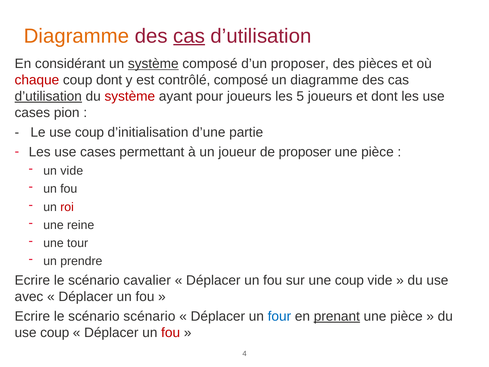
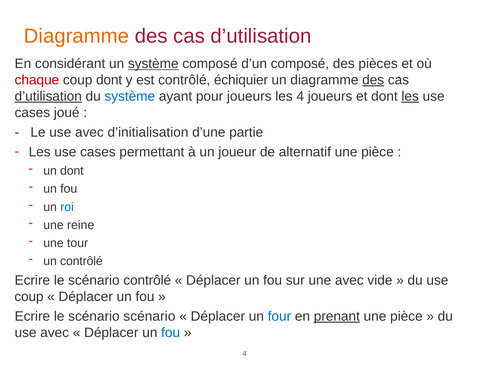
cas at (189, 36) underline: present -> none
d’un proposer: proposer -> composé
contrôlé composé: composé -> échiquier
des at (373, 80) underline: none -> present
système at (130, 96) colour: red -> blue
les 5: 5 -> 4
les at (410, 96) underline: none -> present
pion: pion -> joué
Le use coup: coup -> avec
de proposer: proposer -> alternatif
un vide: vide -> dont
roi colour: red -> blue
un prendre: prendre -> contrôlé
scénario cavalier: cavalier -> contrôlé
une coup: coup -> avec
avec at (29, 296): avec -> coup
coup at (55, 332): coup -> avec
fou at (171, 332) colour: red -> blue
